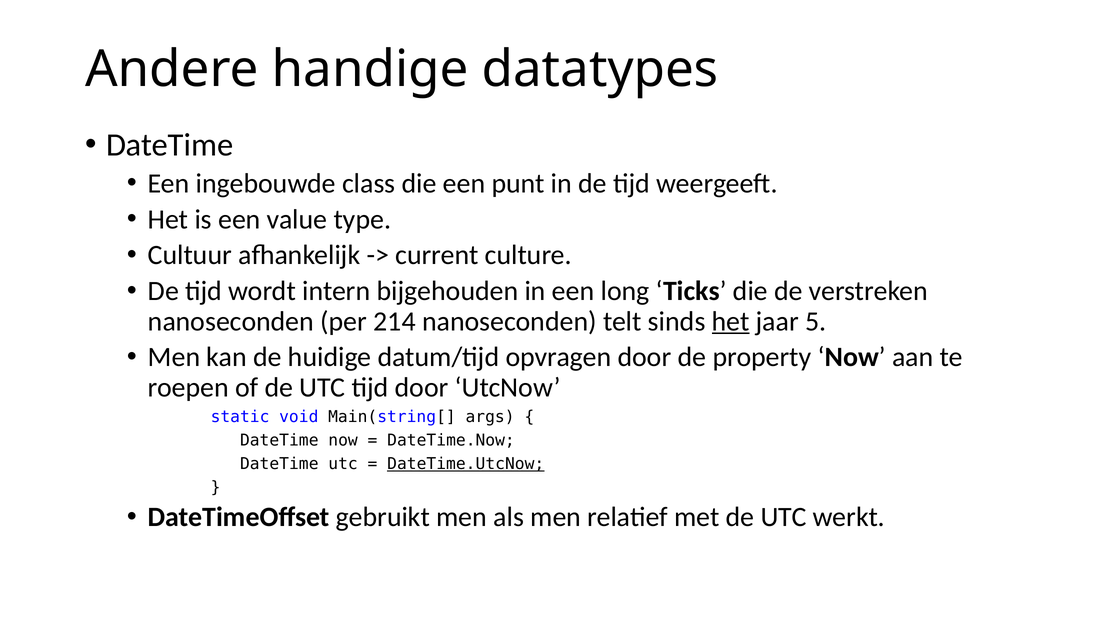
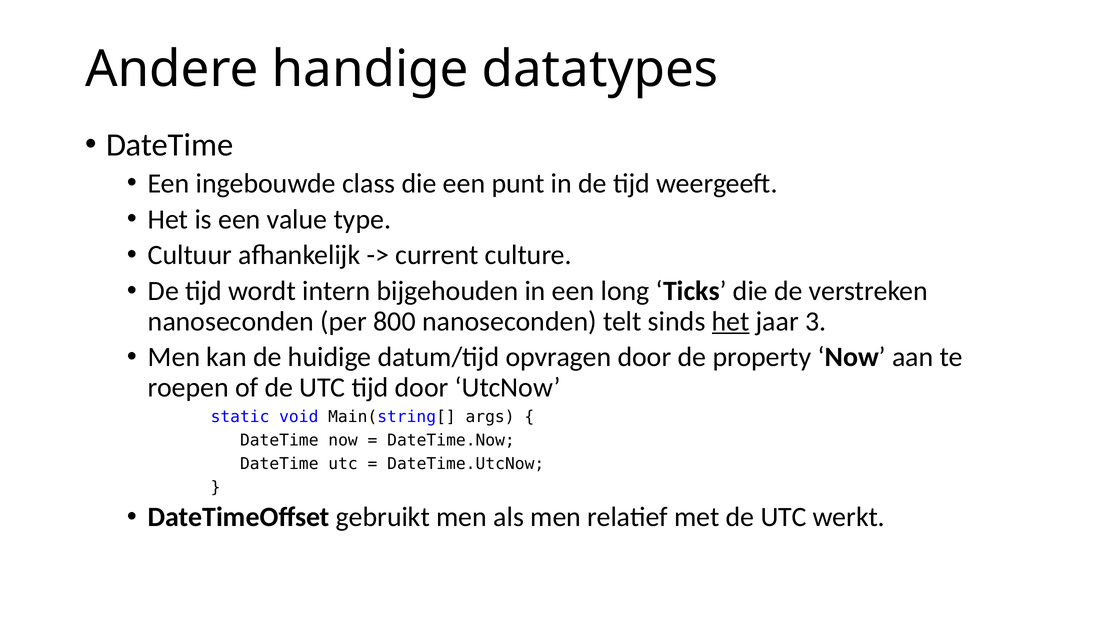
214: 214 -> 800
5: 5 -> 3
DateTime.UtcNow underline: present -> none
